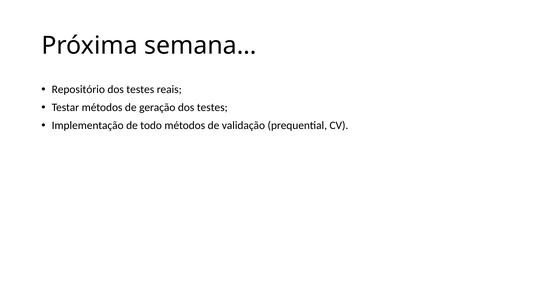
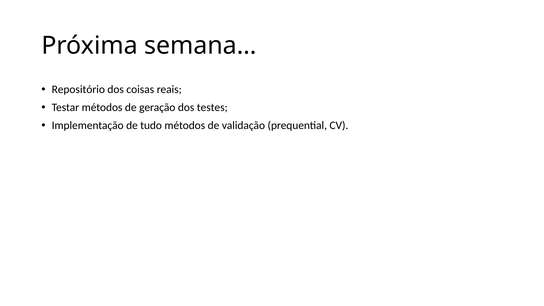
testes at (140, 90): testes -> coisas
todo: todo -> tudo
